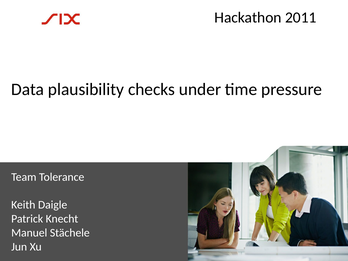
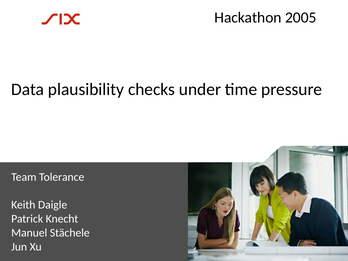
2011: 2011 -> 2005
